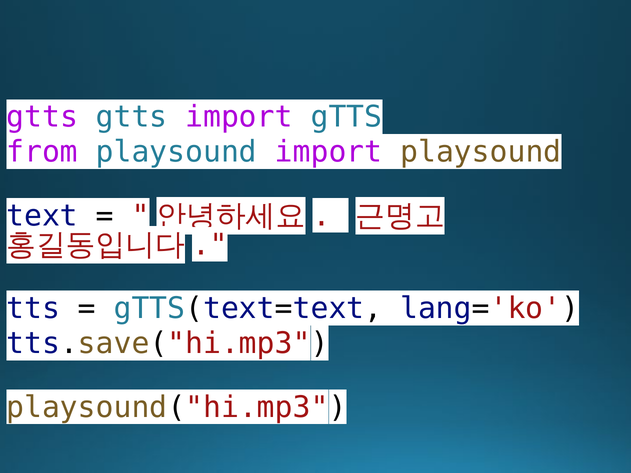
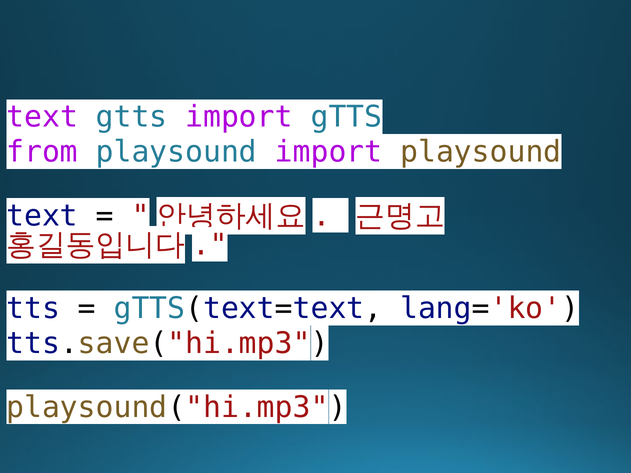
gtts at (42, 117): gtts -> text
